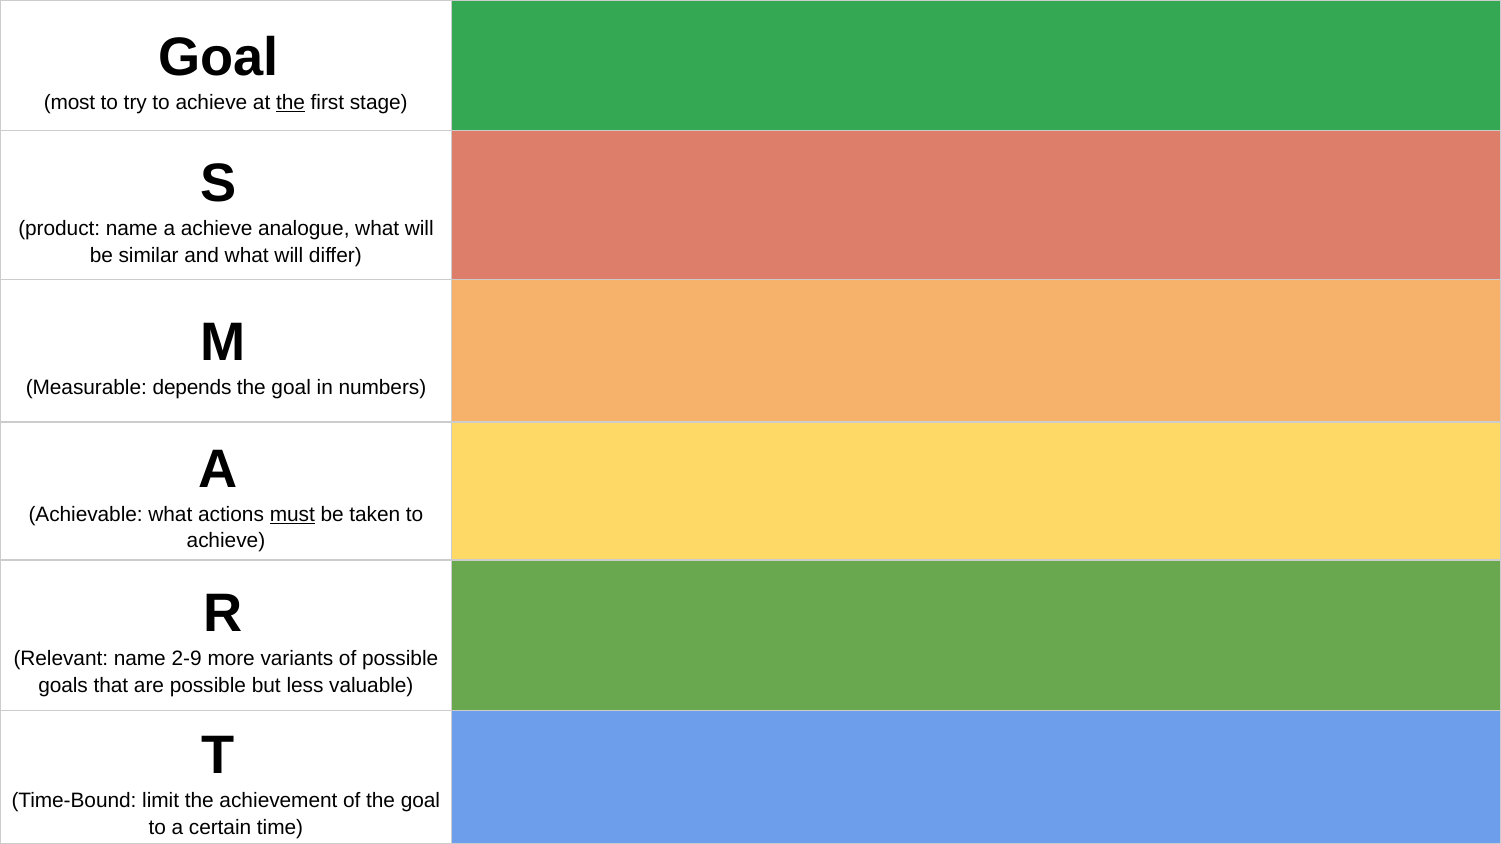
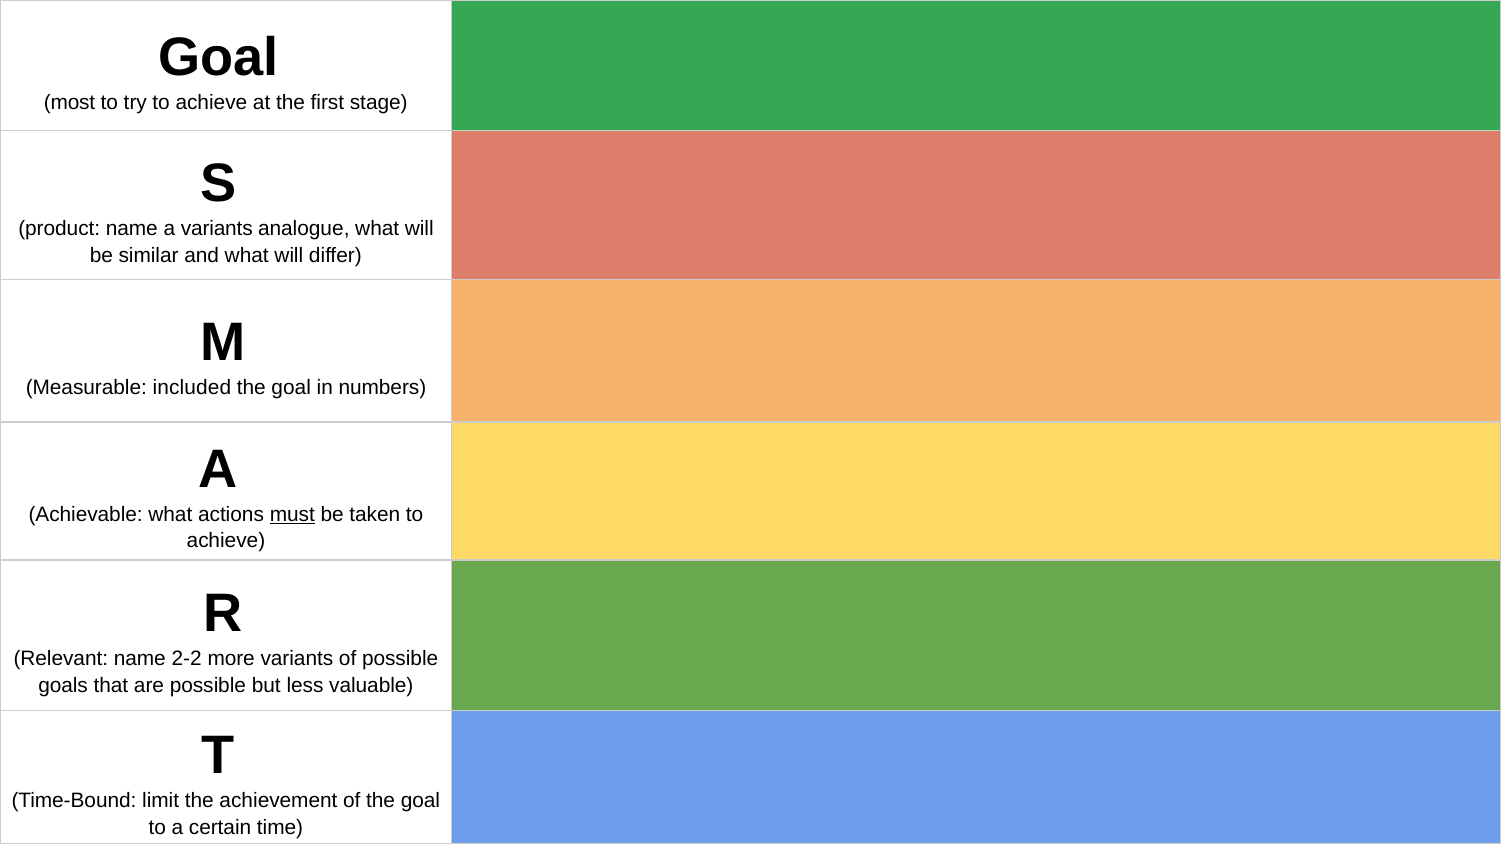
the at (290, 102) underline: present -> none
a achieve: achieve -> variants
depends: depends -> included
2-9: 2-9 -> 2-2
